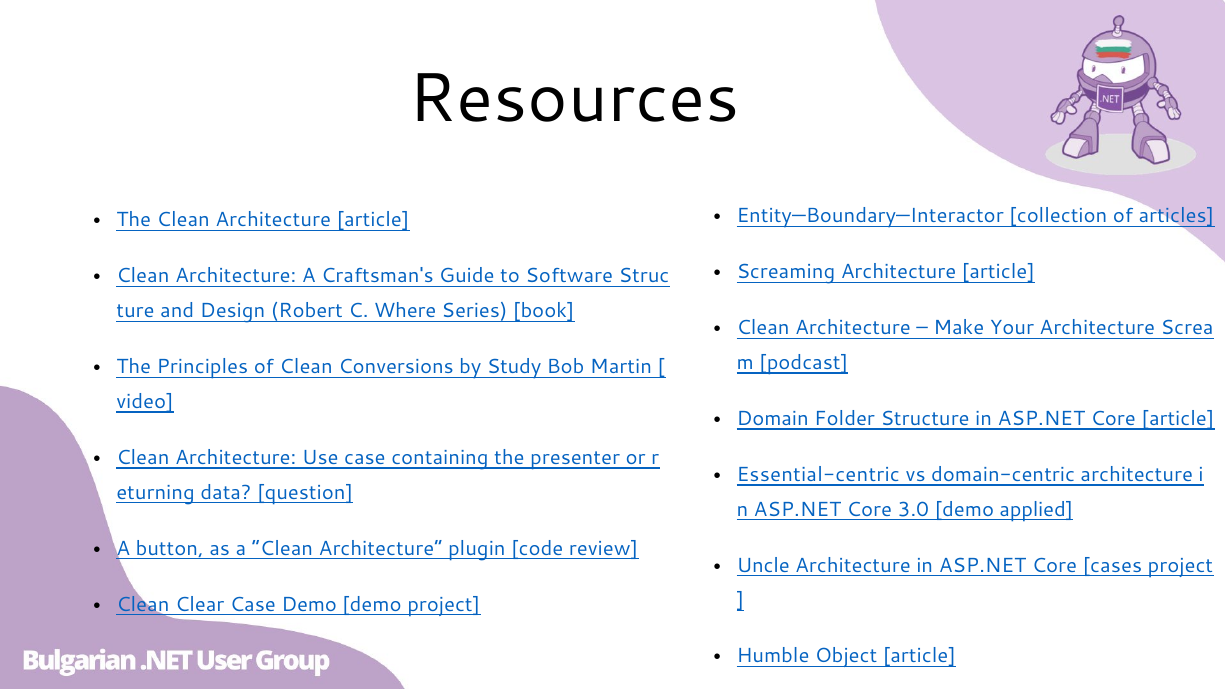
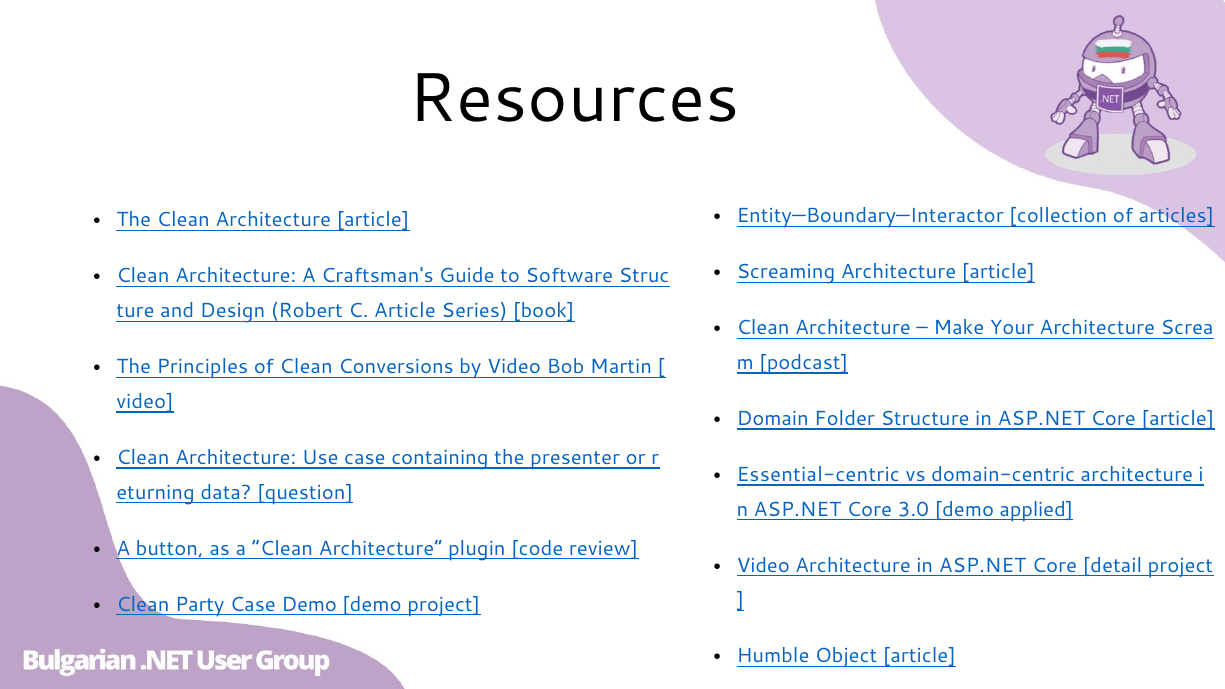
C Where: Where -> Article
by Study: Study -> Video
Uncle at (763, 565): Uncle -> Video
cases: cases -> detail
Clear: Clear -> Party
